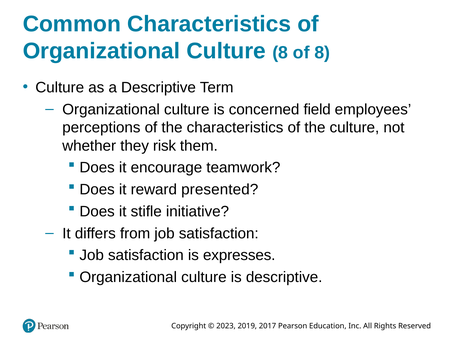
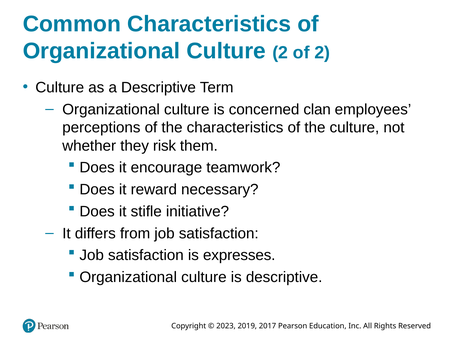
Culture 8: 8 -> 2
of 8: 8 -> 2
field: field -> clan
presented: presented -> necessary
